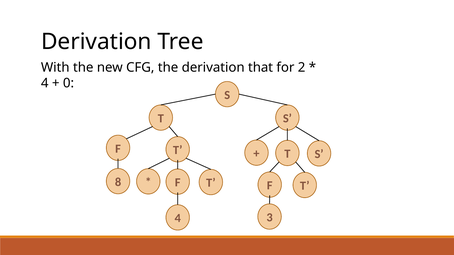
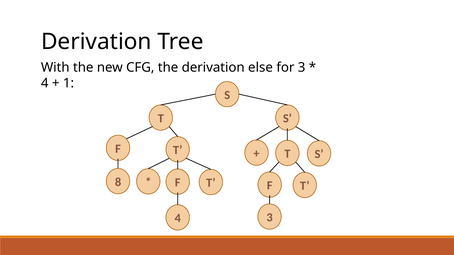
that: that -> else
for 2: 2 -> 3
0: 0 -> 1
